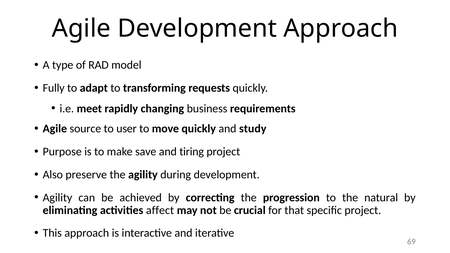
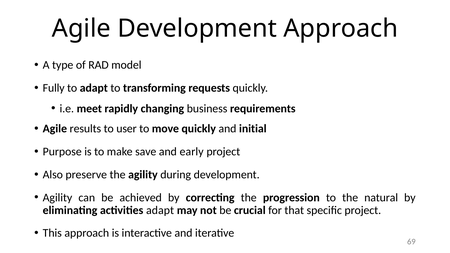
source: source -> results
study: study -> initial
tiring: tiring -> early
activities affect: affect -> adapt
